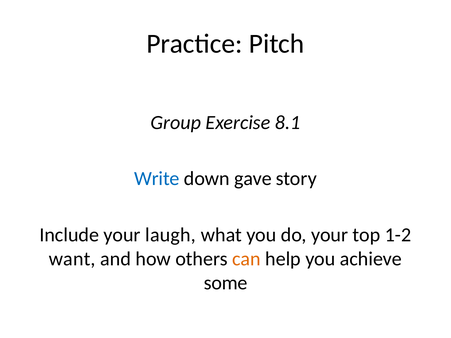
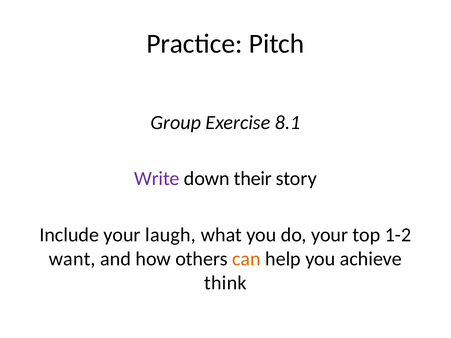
Write colour: blue -> purple
gave: gave -> their
some: some -> think
